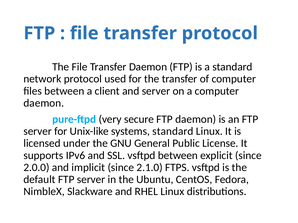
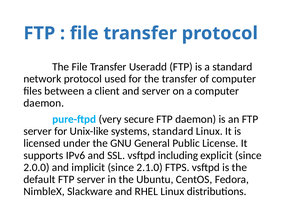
Transfer Daemon: Daemon -> Useradd
vsftpd between: between -> including
